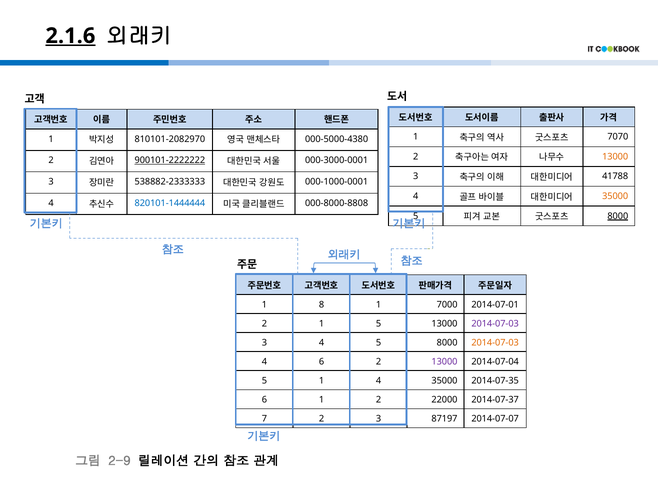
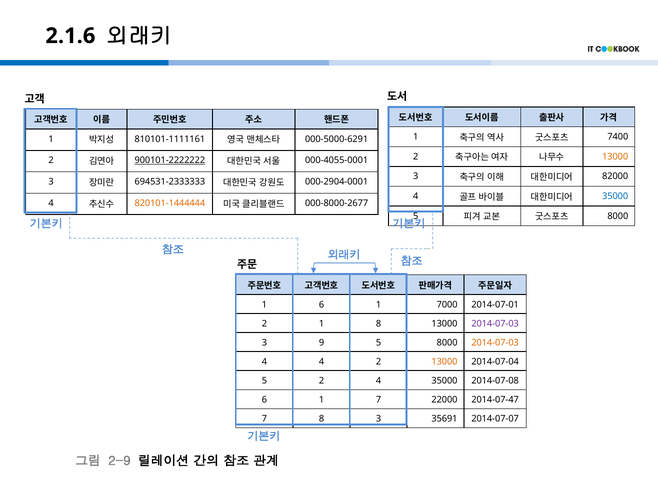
2.1.6 underline: present -> none
7070: 7070 -> 7400
810101-2082970: 810101-2082970 -> 810101-1111161
000-5000-4380: 000-5000-4380 -> 000-5000-6291
000-3000-0001: 000-3000-0001 -> 000-4055-0001
41788: 41788 -> 82000
538882-2333333: 538882-2333333 -> 694531-2333333
000-1000-0001: 000-1000-0001 -> 000-2904-0001
35000 at (615, 196) colour: orange -> blue
820101-1444444 colour: blue -> orange
000-8000-8808: 000-8000-8808 -> 000-8000-2677
8000 at (618, 216) underline: present -> none
1 8: 8 -> 6
1 5: 5 -> 8
3 4: 4 -> 9
4 6: 6 -> 4
13000 at (444, 361) colour: purple -> orange
5 1: 1 -> 2
2014-07-35: 2014-07-35 -> 2014-07-08
1 2: 2 -> 7
2014-07-37: 2014-07-37 -> 2014-07-47
7 2: 2 -> 8
87197: 87197 -> 35691
